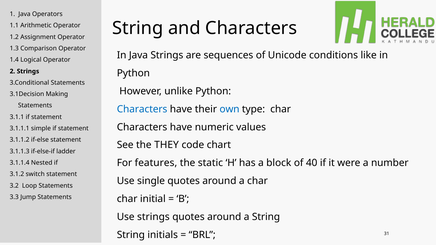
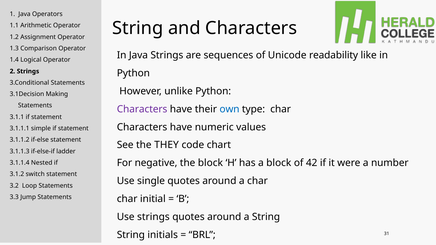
conditions: conditions -> readability
Characters at (142, 109) colour: blue -> purple
features: features -> negative
the static: static -> block
40: 40 -> 42
